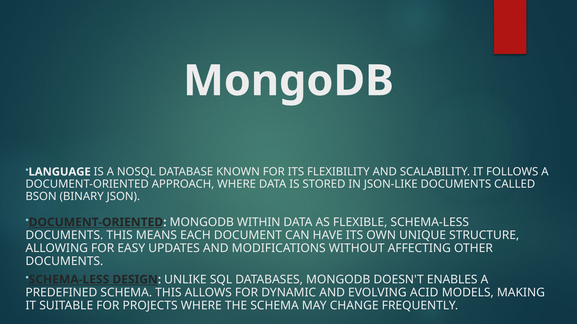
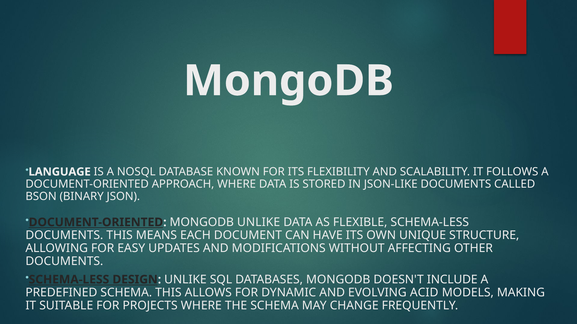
MONGODB WITHIN: WITHIN -> UNLIKE
ENABLES: ENABLES -> INCLUDE
